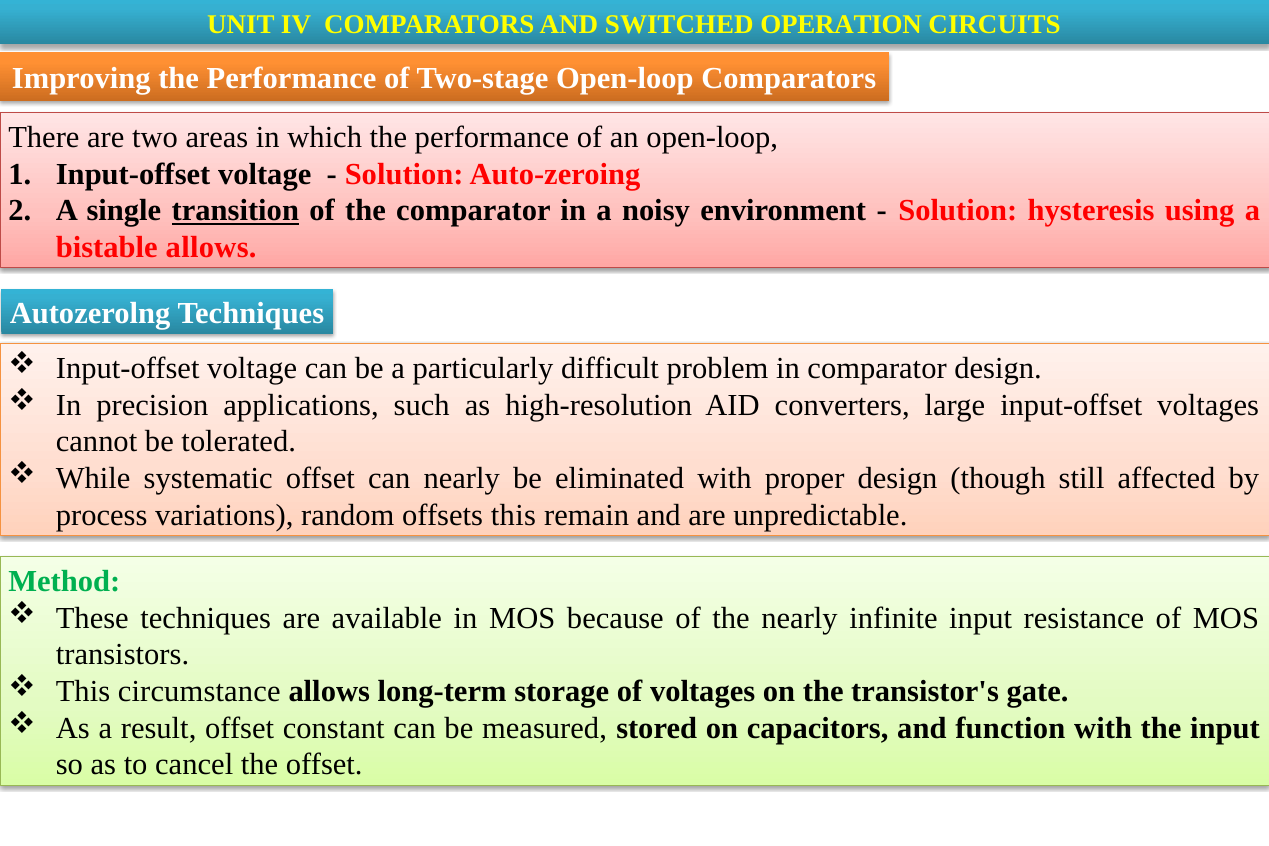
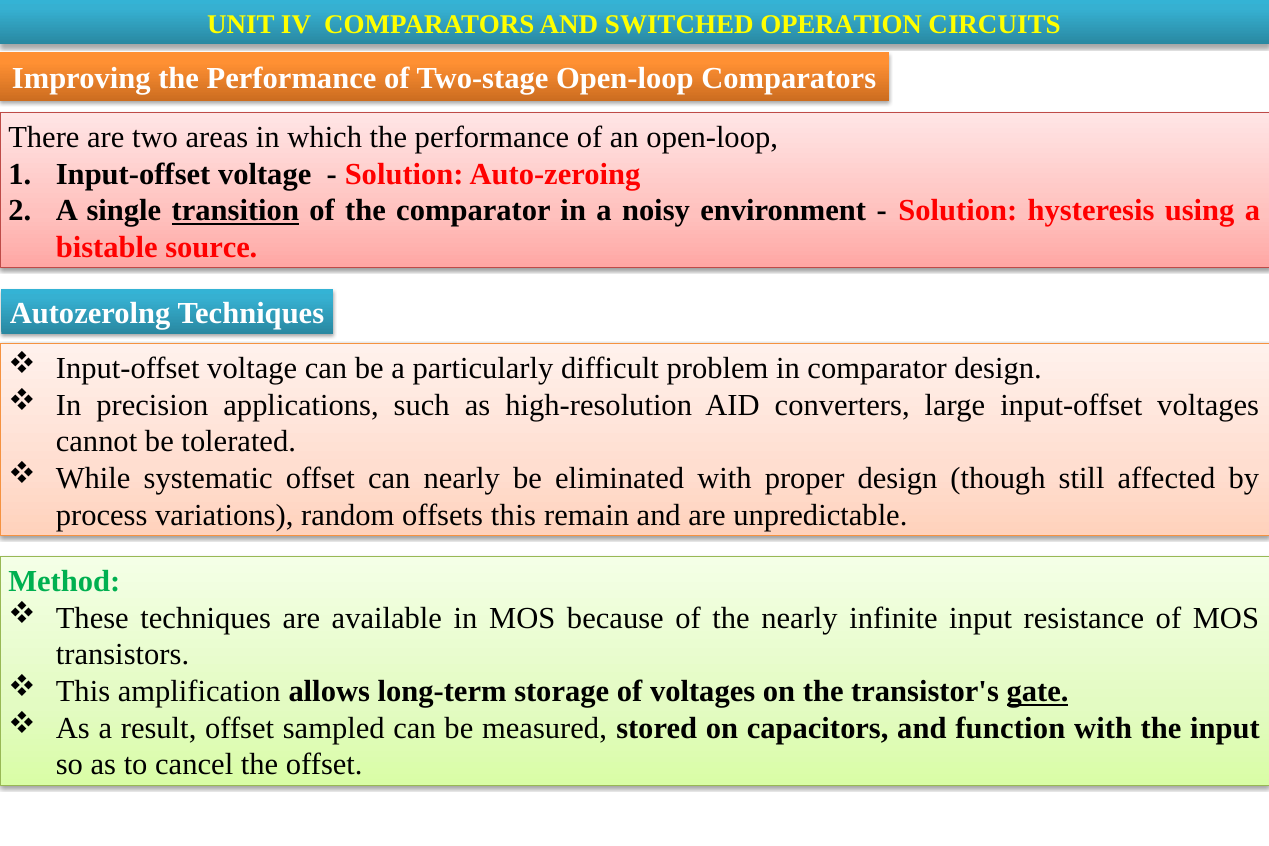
bistable allows: allows -> source
circumstance: circumstance -> amplification
gate underline: none -> present
constant: constant -> sampled
